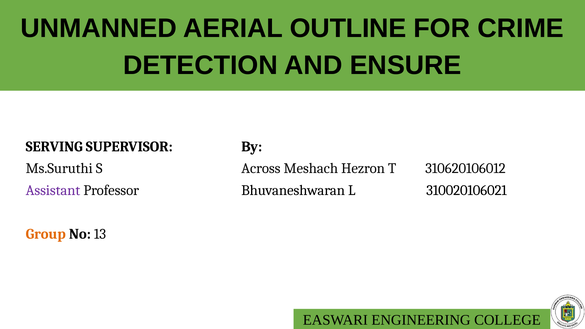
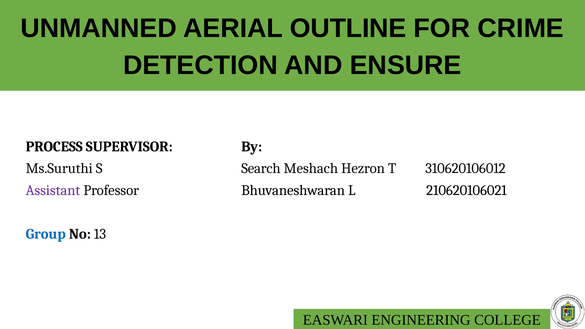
SERVING: SERVING -> PROCESS
Across: Across -> Search
310020106021: 310020106021 -> 210620106021
Group colour: orange -> blue
